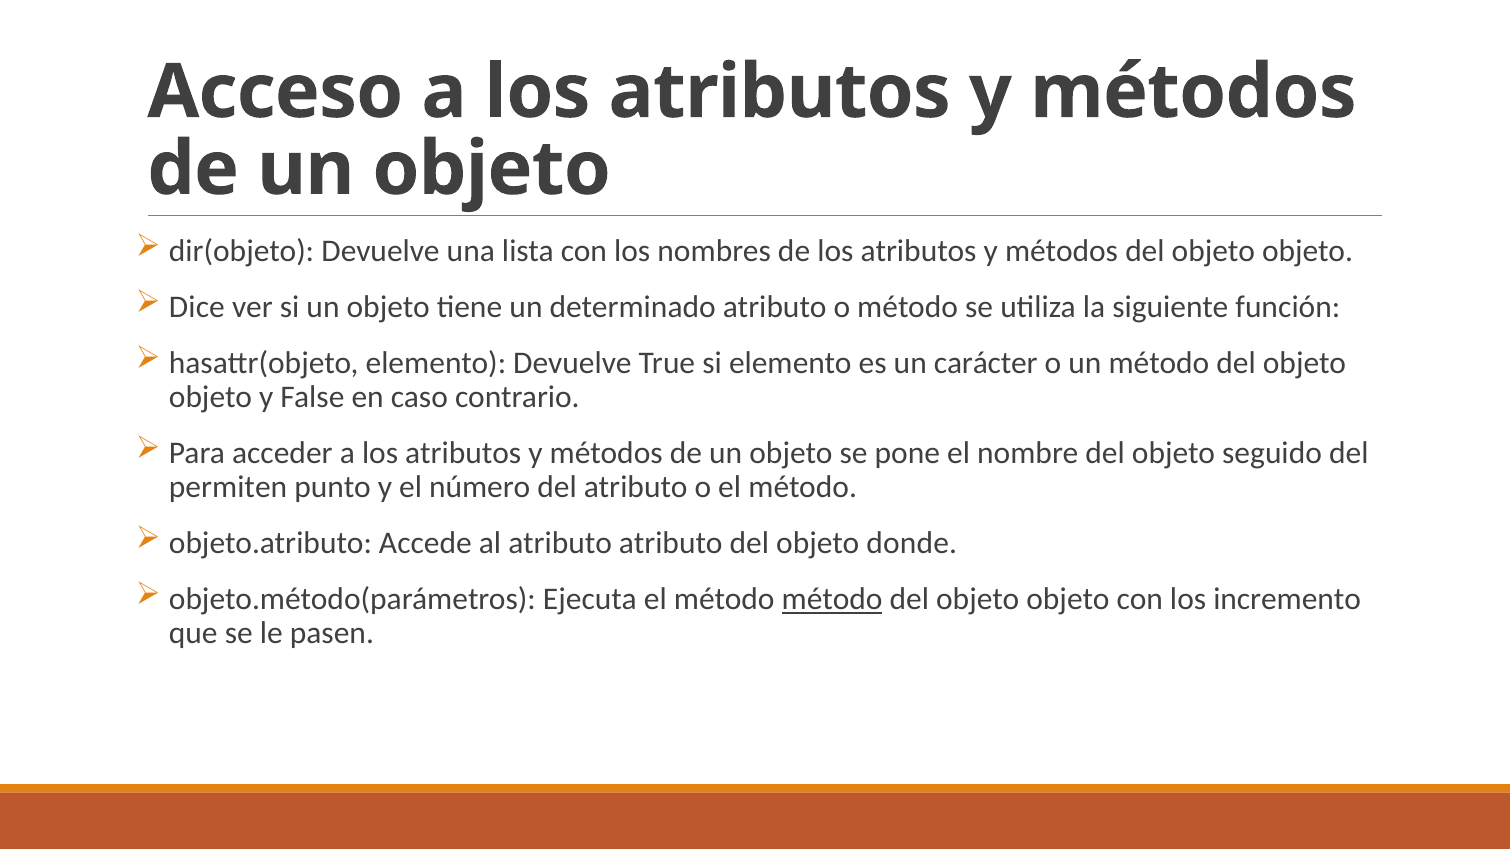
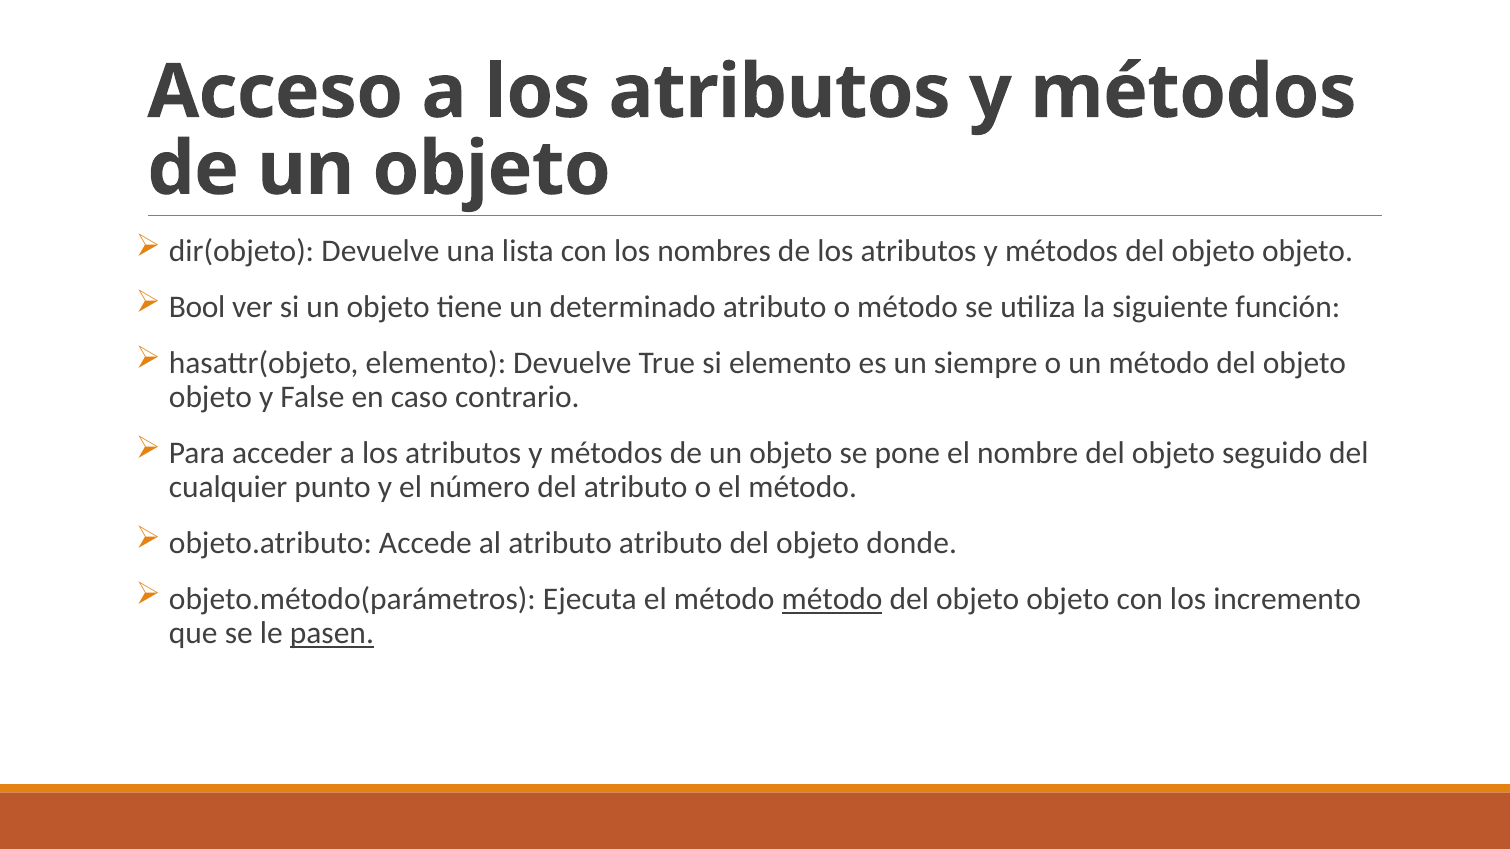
Dice: Dice -> Bool
carácter: carácter -> siempre
permiten: permiten -> cualquier
pasen underline: none -> present
